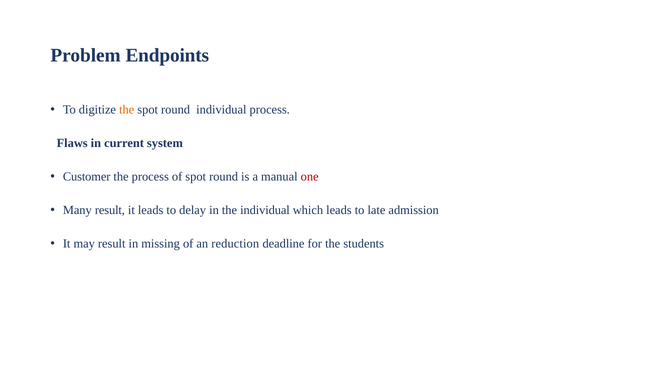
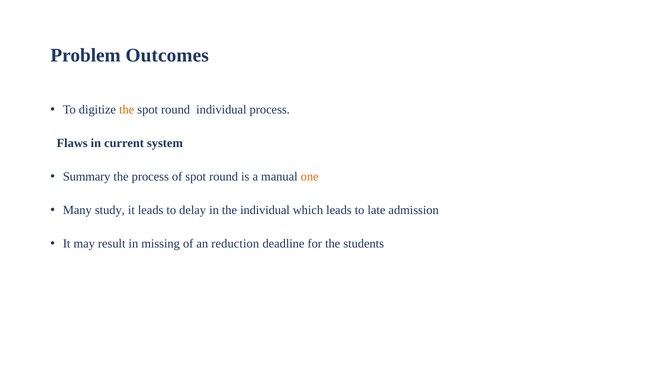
Endpoints: Endpoints -> Outcomes
Customer: Customer -> Summary
one colour: red -> orange
Many result: result -> study
